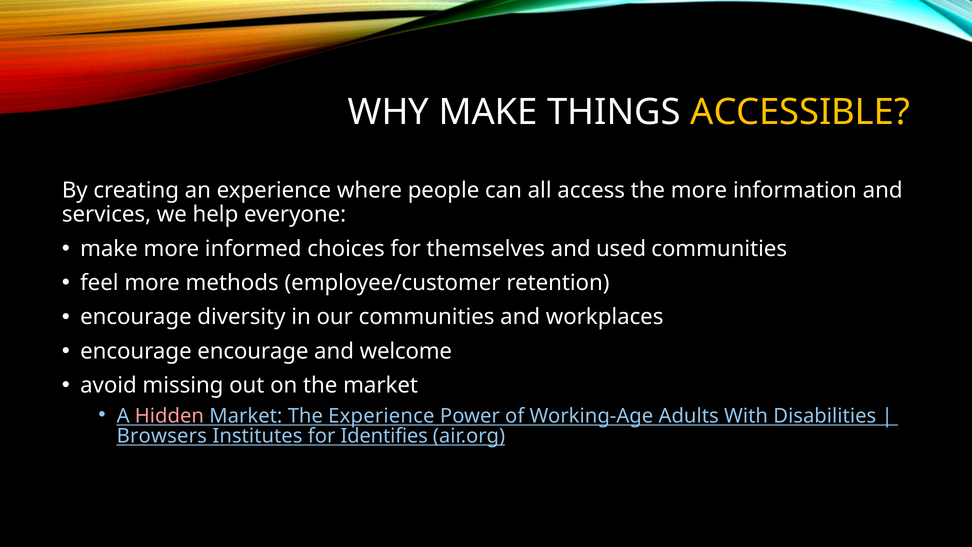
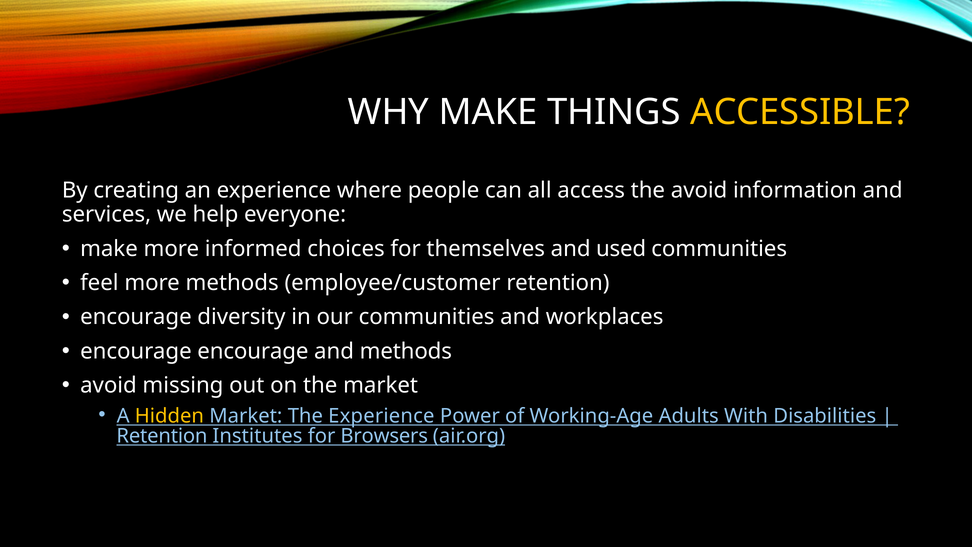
the more: more -> avoid
and welcome: welcome -> methods
Hidden colour: pink -> yellow
Browsers at (162, 436): Browsers -> Retention
Identifies: Identifies -> Browsers
